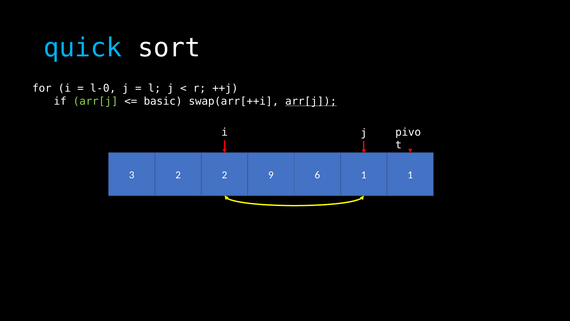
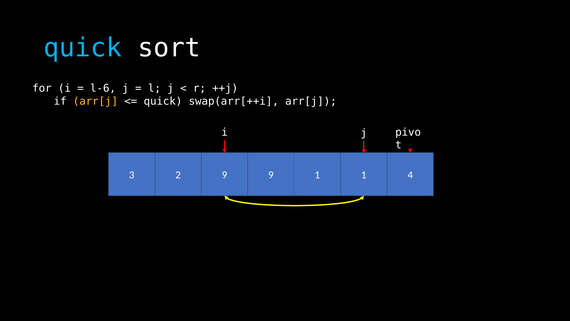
l-0: l-0 -> l-6
arr[j at (95, 101) colour: light green -> yellow
basic at (163, 101): basic -> quick
arr[j at (311, 101) underline: present -> none
2 2: 2 -> 9
9 6: 6 -> 1
1 1: 1 -> 4
